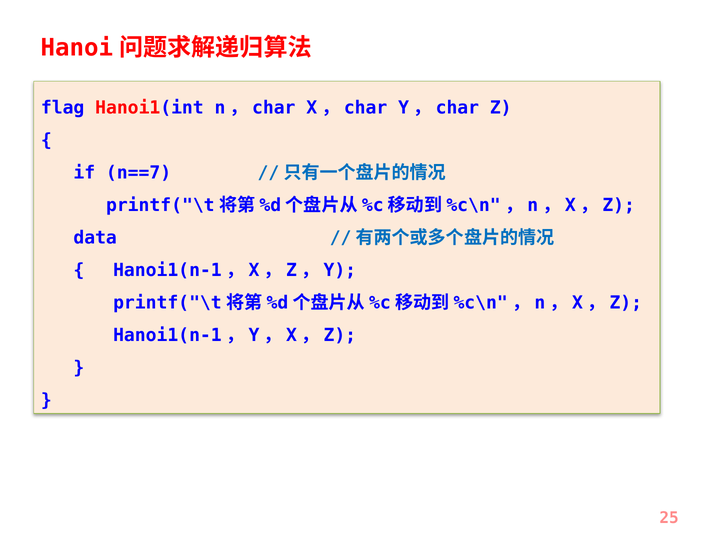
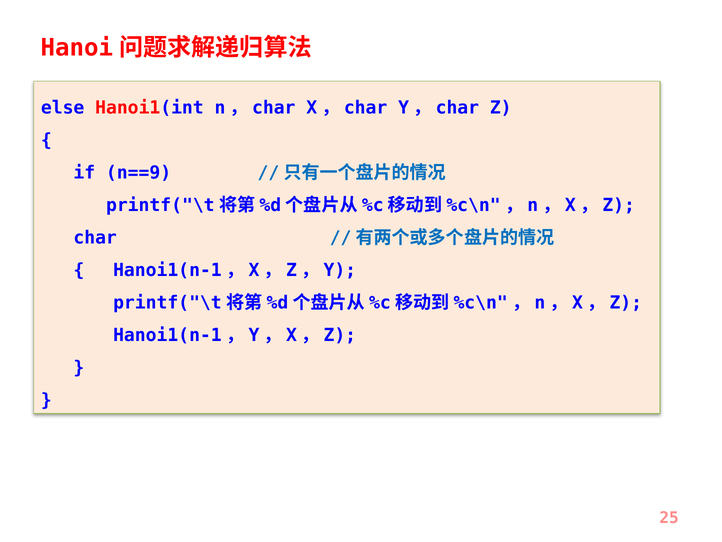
flag: flag -> else
n==7: n==7 -> n==9
data: data -> char
